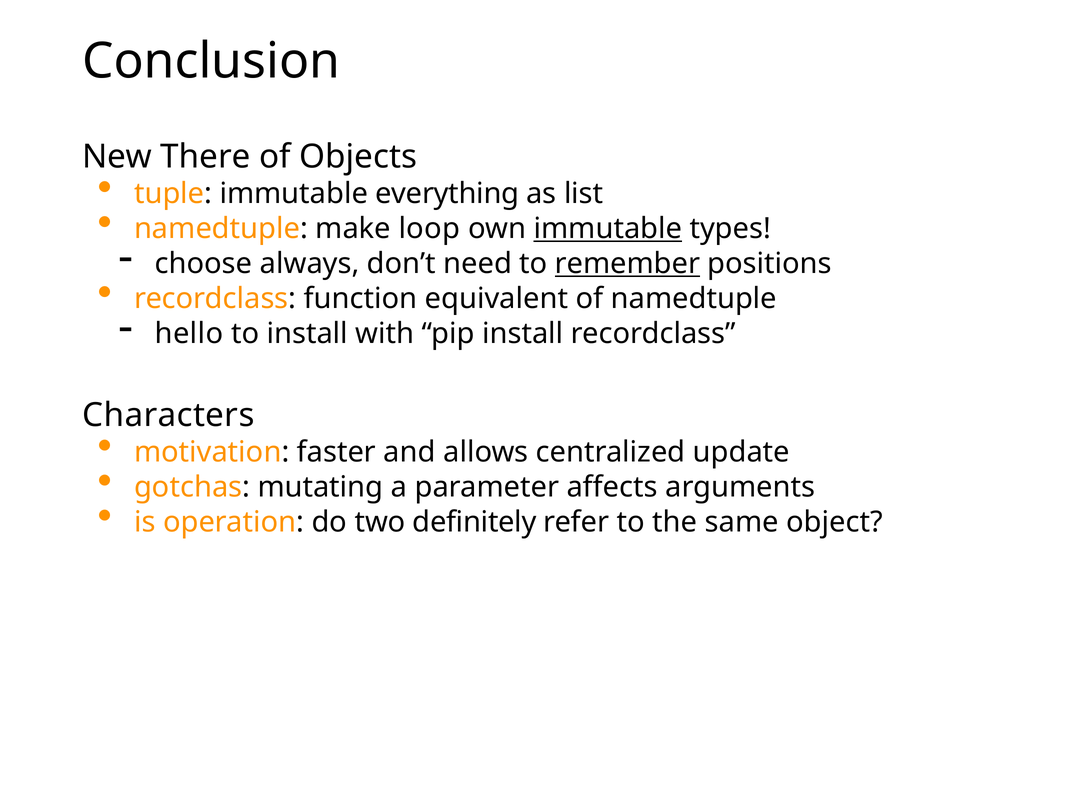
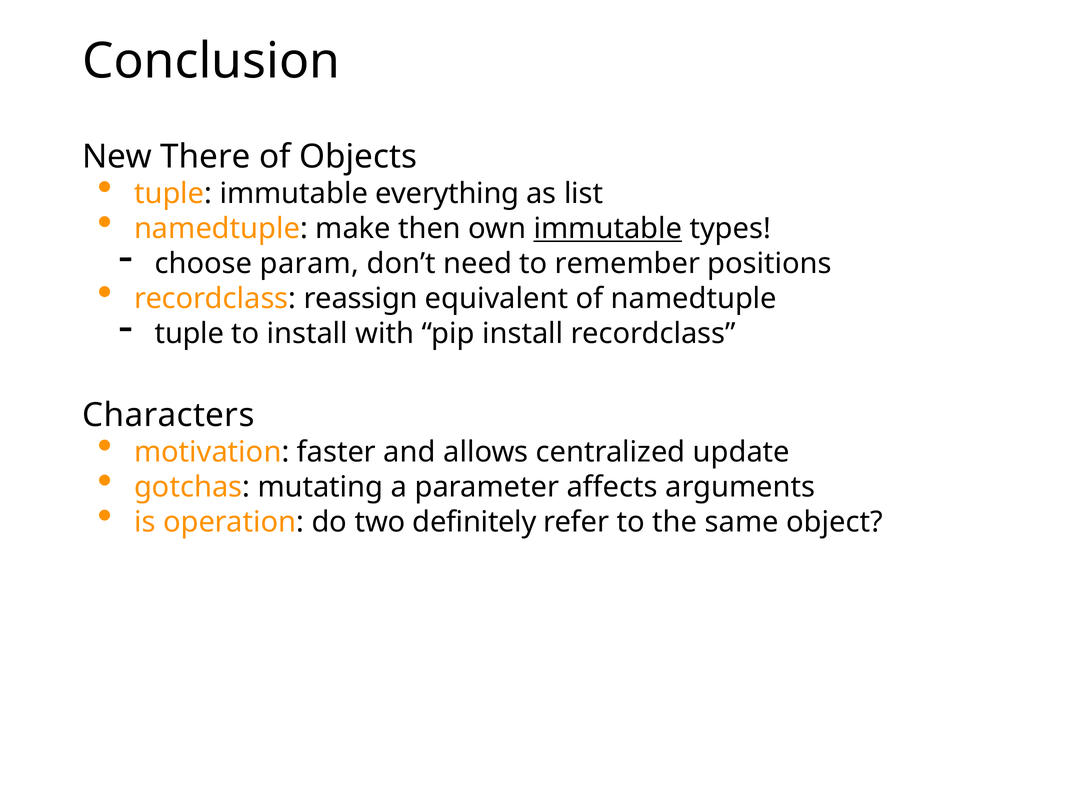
loop: loop -> then
always: always -> param
remember underline: present -> none
function: function -> reassign
hello at (189, 334): hello -> tuple
